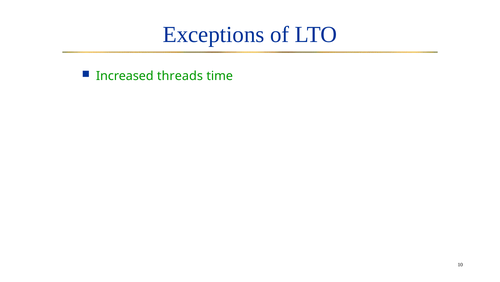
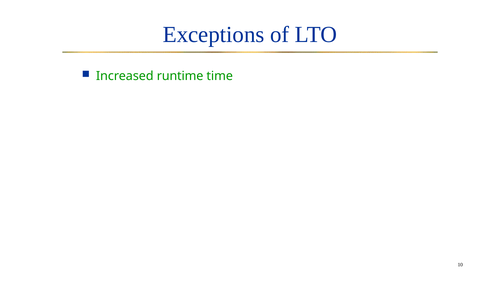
threads: threads -> runtime
